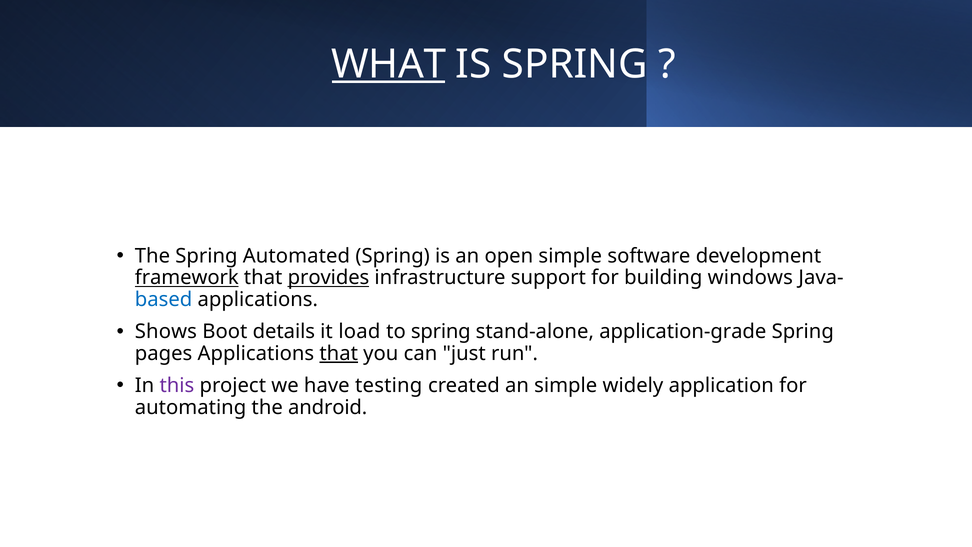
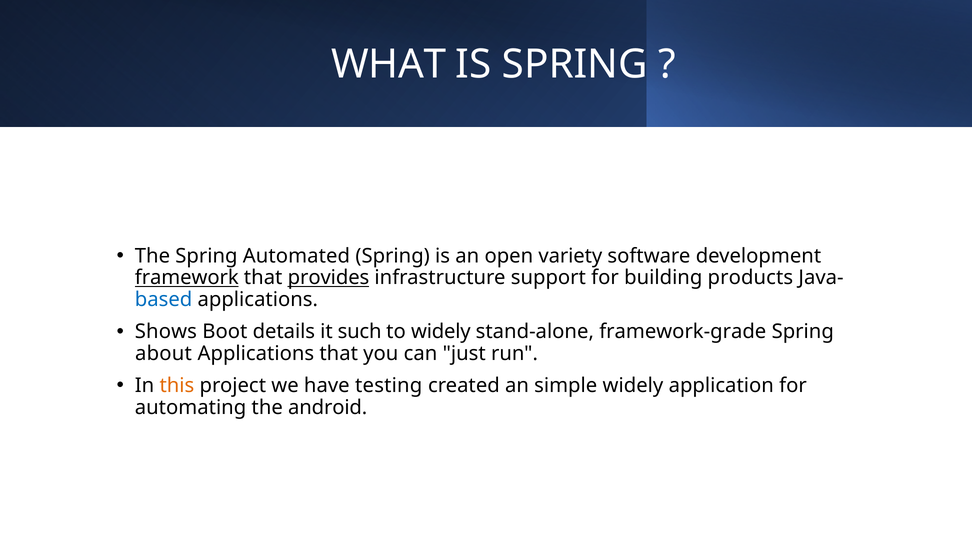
WHAT underline: present -> none
open simple: simple -> variety
windows: windows -> products
load: load -> such
to spring: spring -> widely
application-grade: application-grade -> framework-grade
pages: pages -> about
that at (339, 353) underline: present -> none
this colour: purple -> orange
